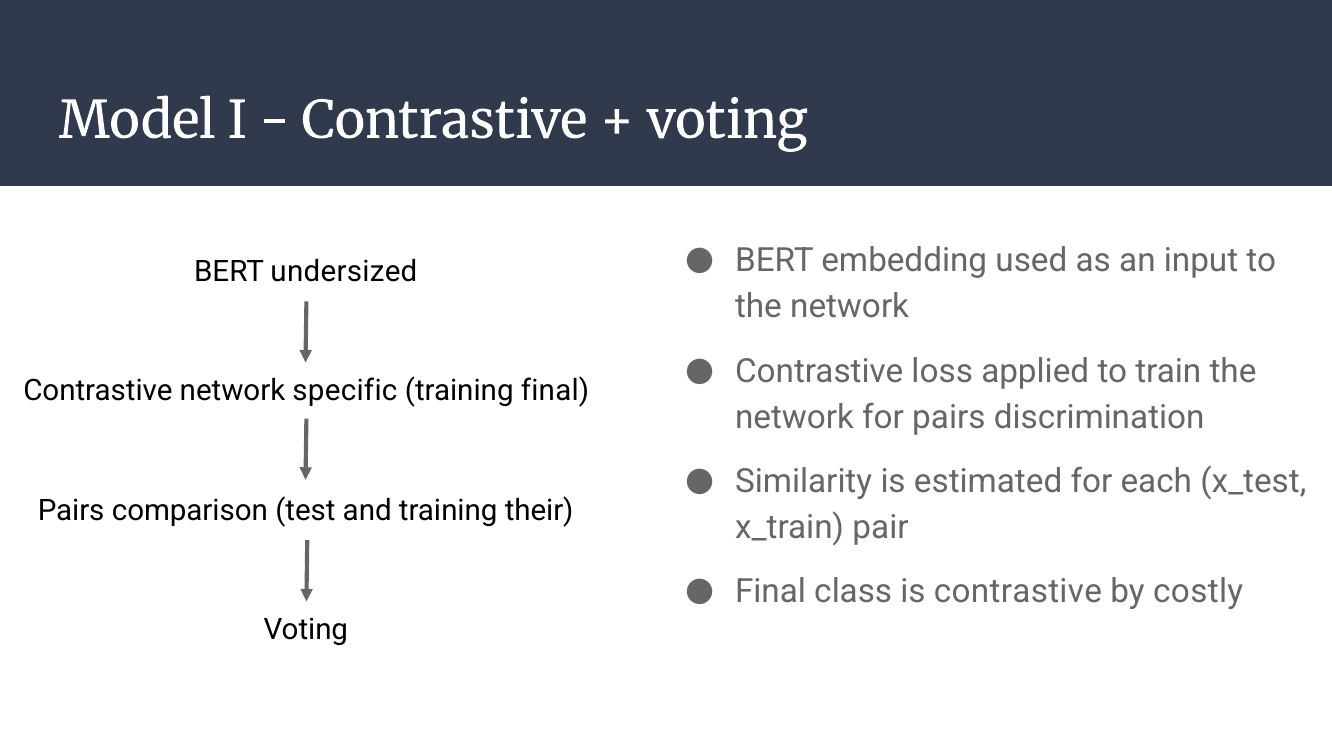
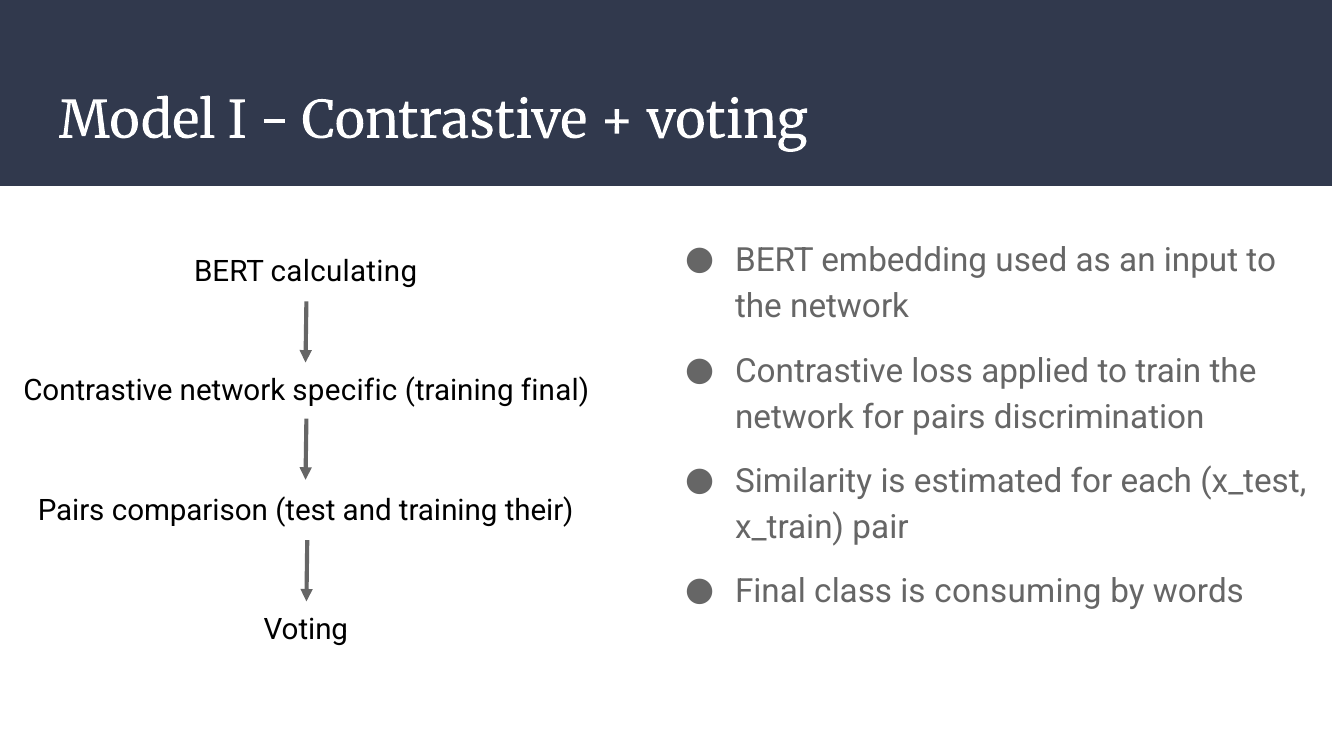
undersized: undersized -> calculating
is contrastive: contrastive -> consuming
costly: costly -> words
